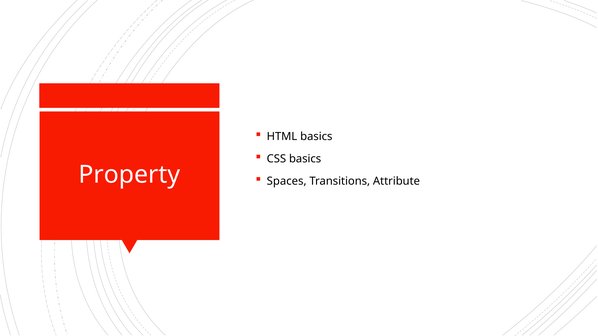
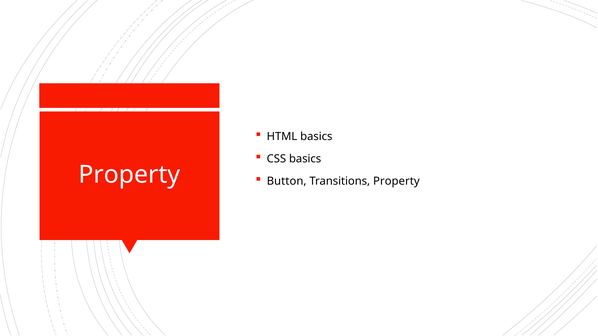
Spaces: Spaces -> Button
Transitions Attribute: Attribute -> Property
